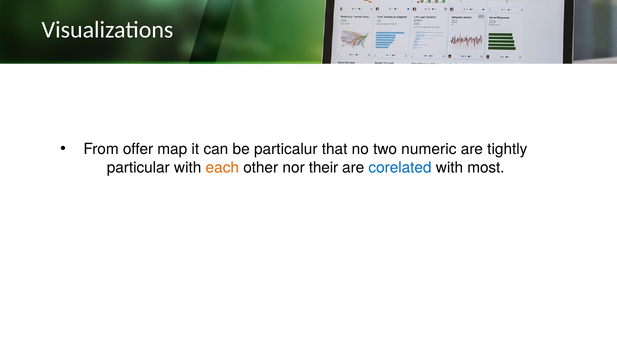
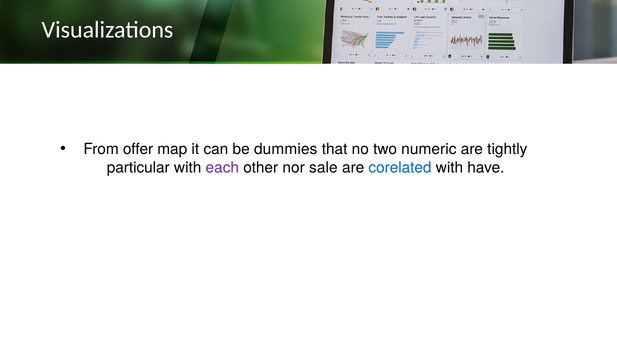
particalur: particalur -> dummies
each colour: orange -> purple
their: their -> sale
most: most -> have
